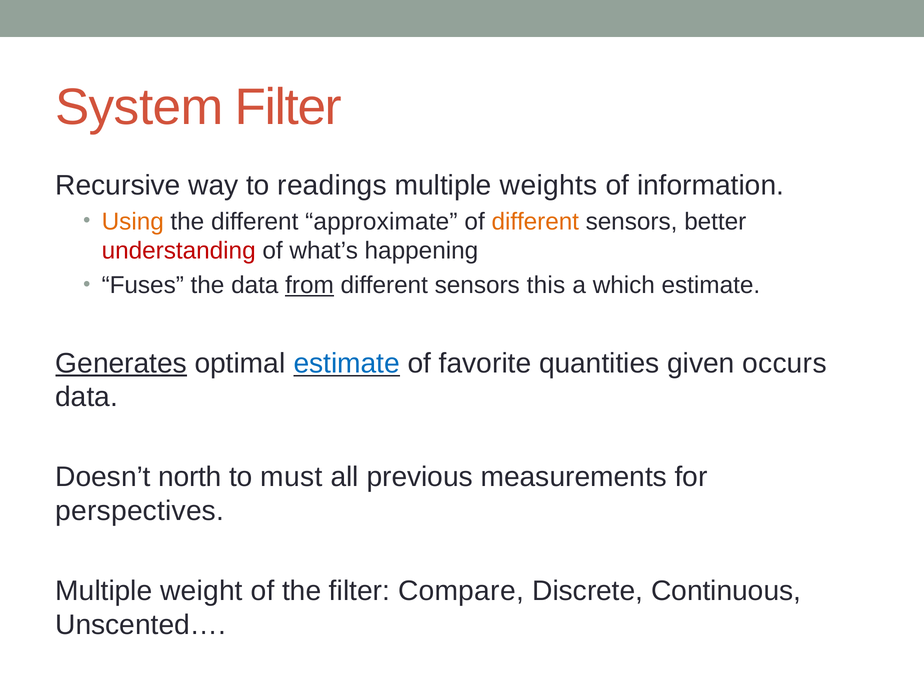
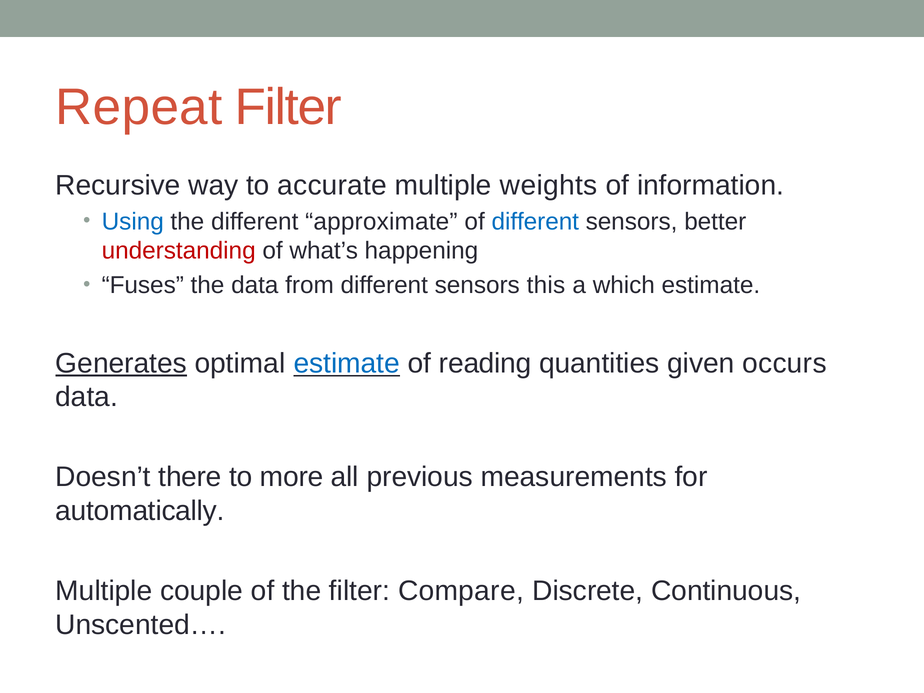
System: System -> Repeat
readings: readings -> accurate
Using colour: orange -> blue
different at (535, 222) colour: orange -> blue
from underline: present -> none
favorite: favorite -> reading
north: north -> there
must: must -> more
perspectives: perspectives -> automatically
weight: weight -> couple
